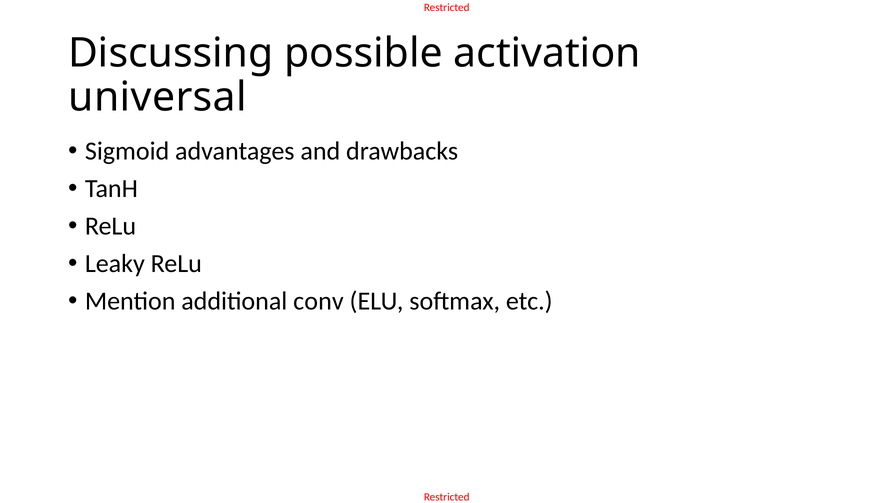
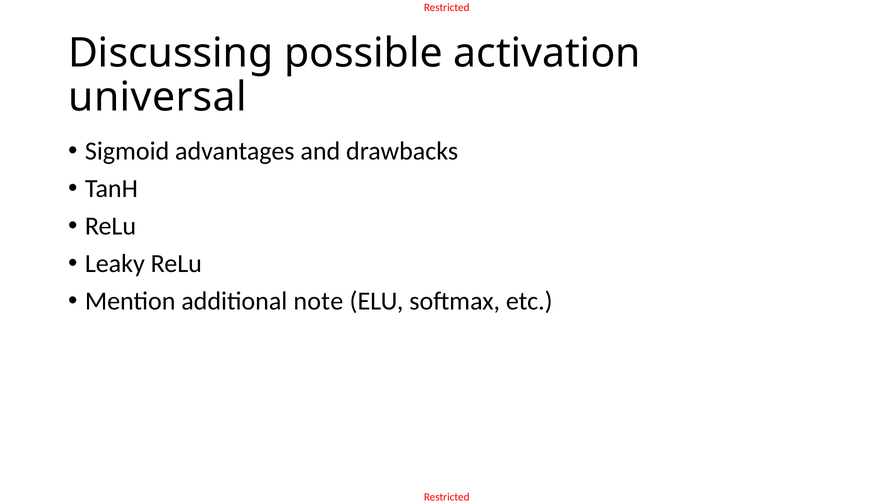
conv: conv -> note
